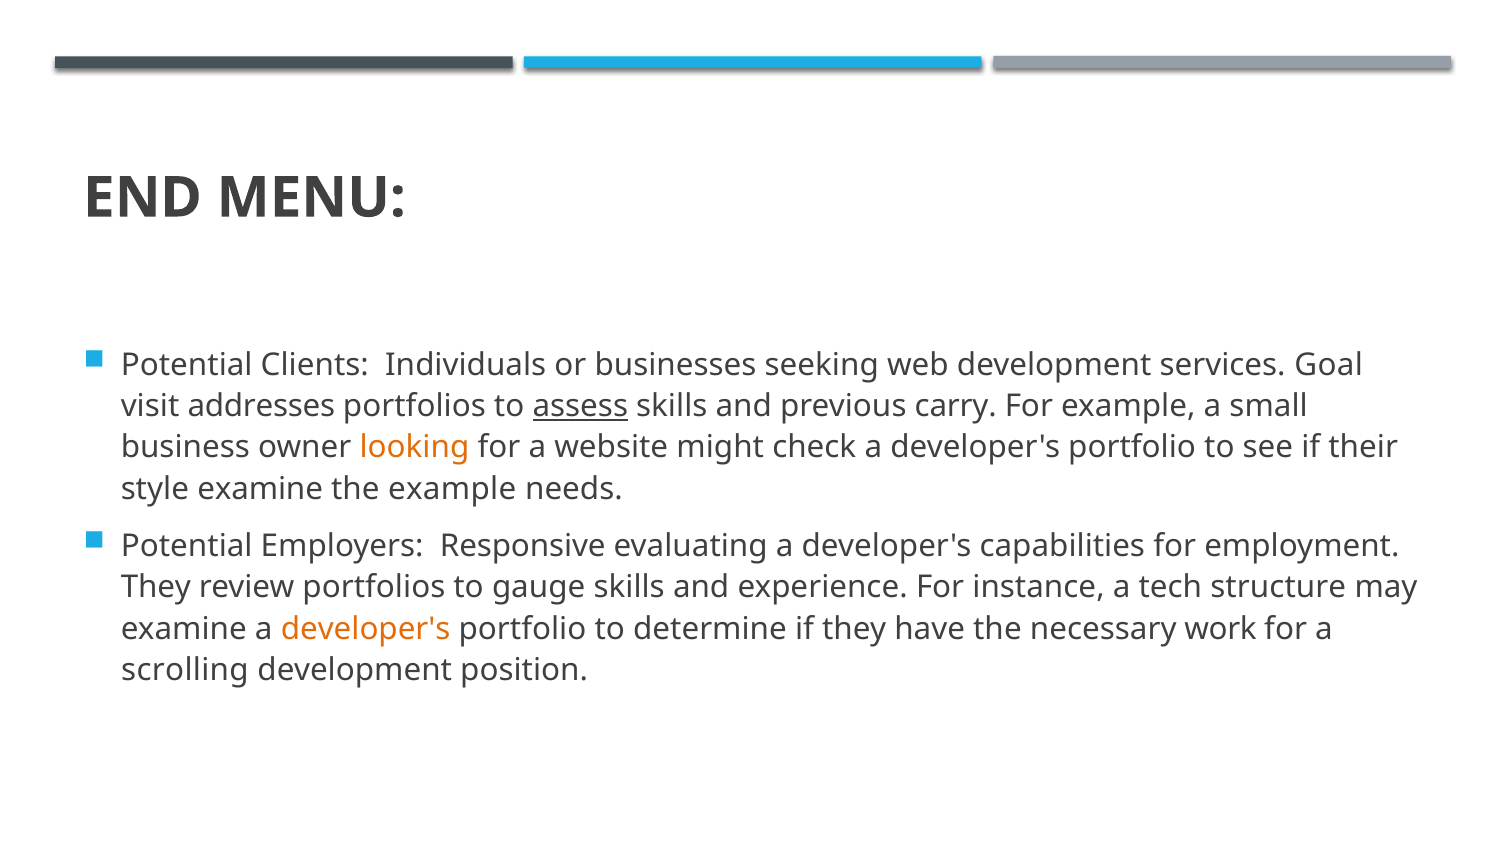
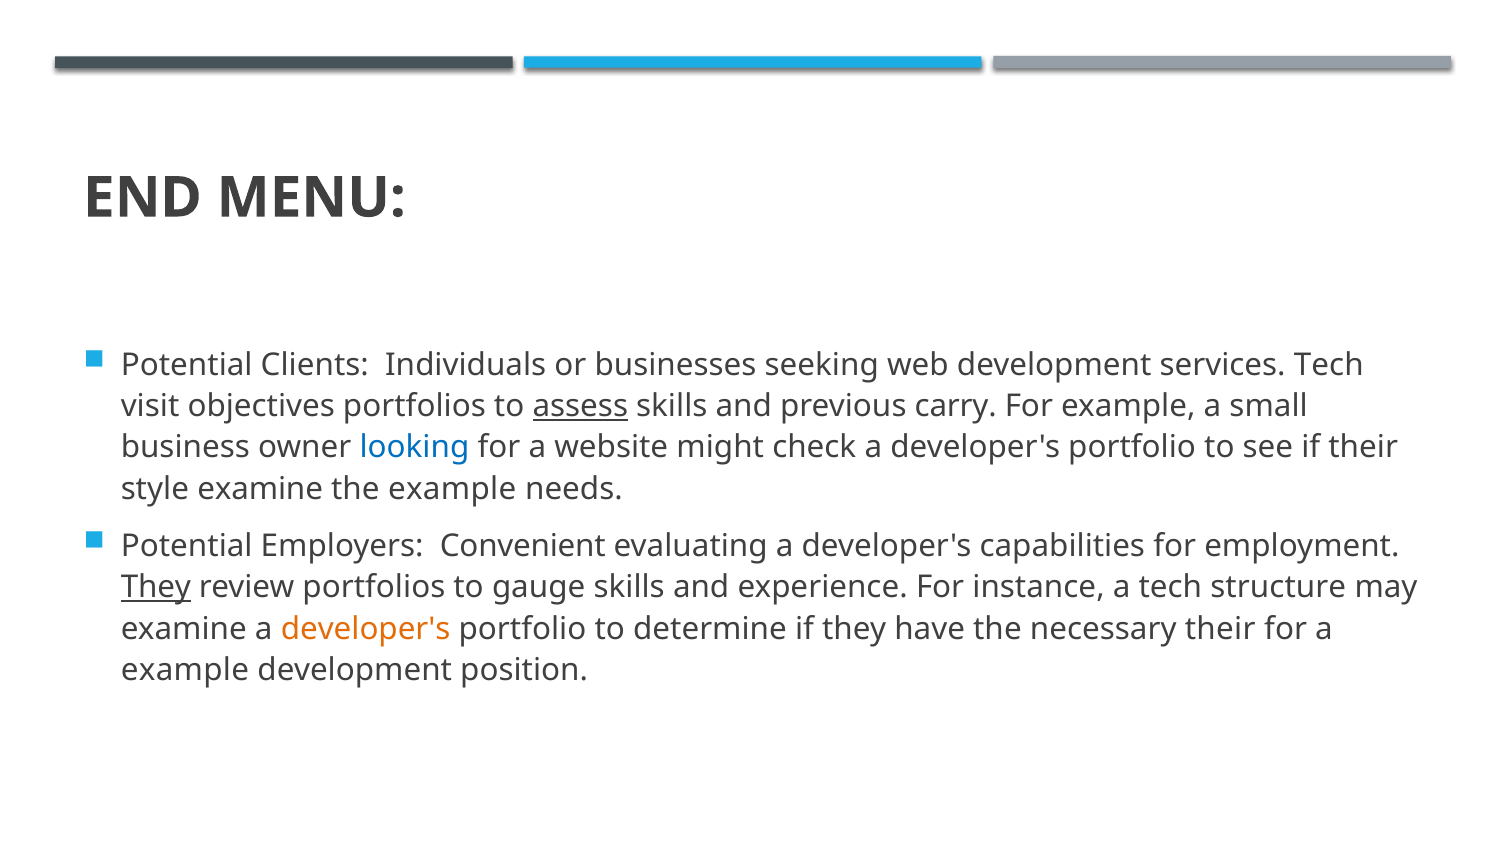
services Goal: Goal -> Tech
addresses: addresses -> objectives
looking colour: orange -> blue
Responsive: Responsive -> Convenient
They at (156, 588) underline: none -> present
necessary work: work -> their
scrolling at (185, 671): scrolling -> example
